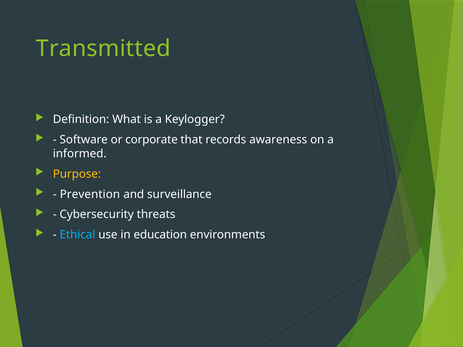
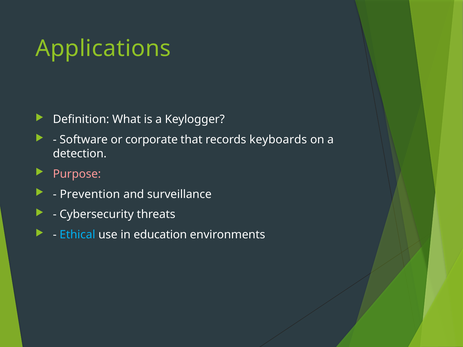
Transmitted: Transmitted -> Applications
awareness: awareness -> keyboards
informed: informed -> detection
Purpose colour: yellow -> pink
